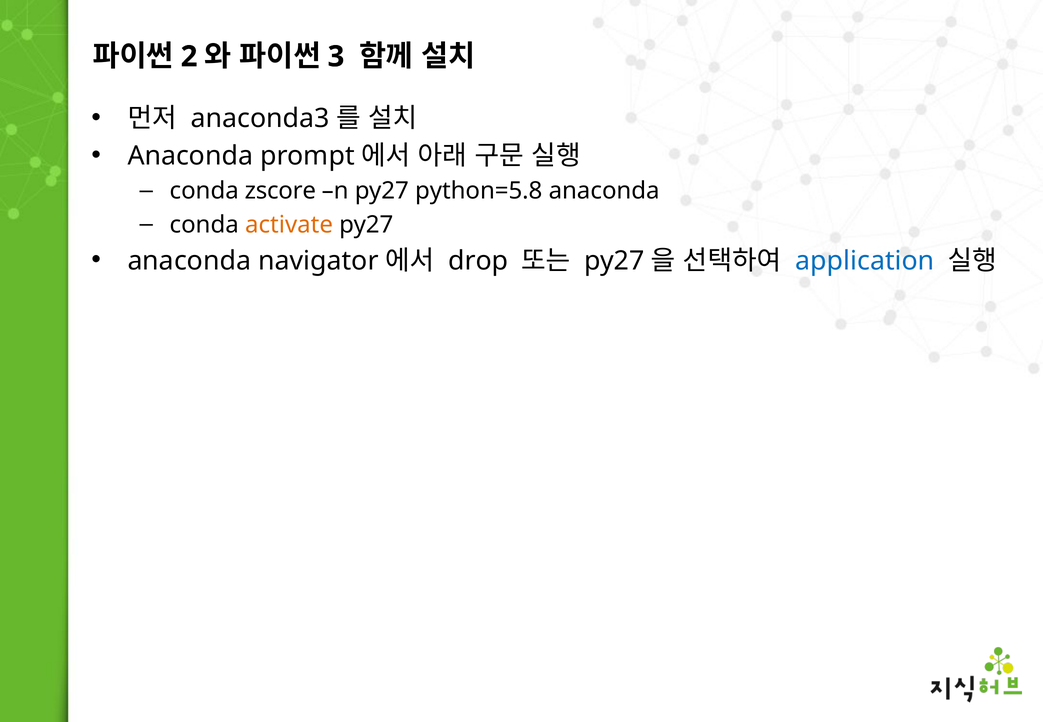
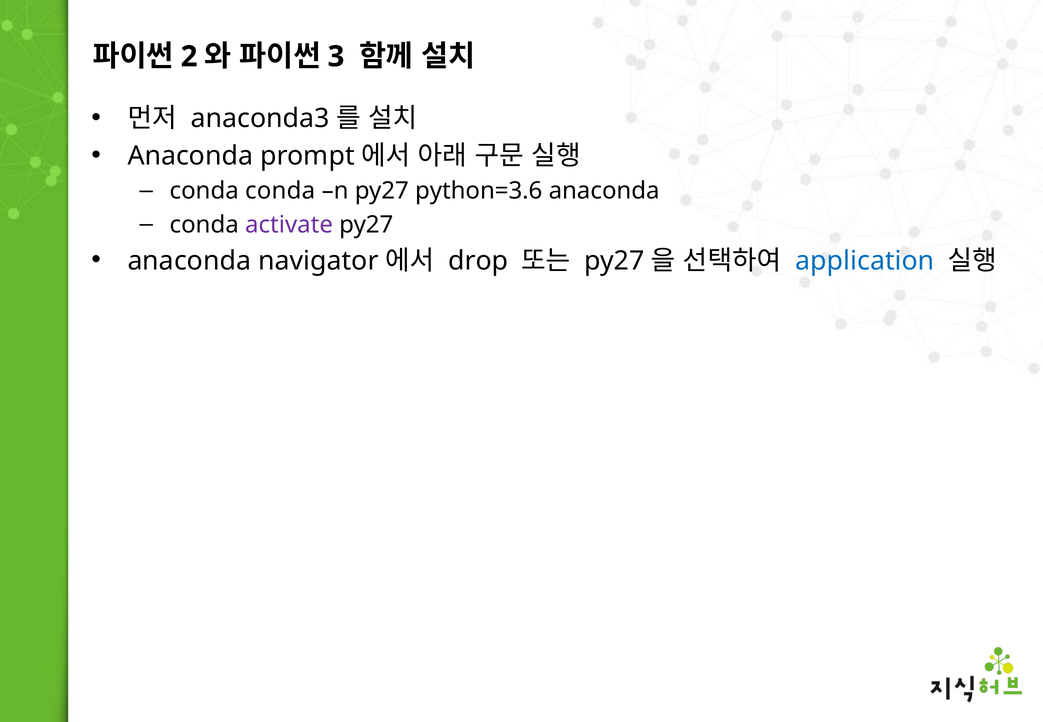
conda zscore: zscore -> conda
python=5.8: python=5.8 -> python=3.6
activate colour: orange -> purple
